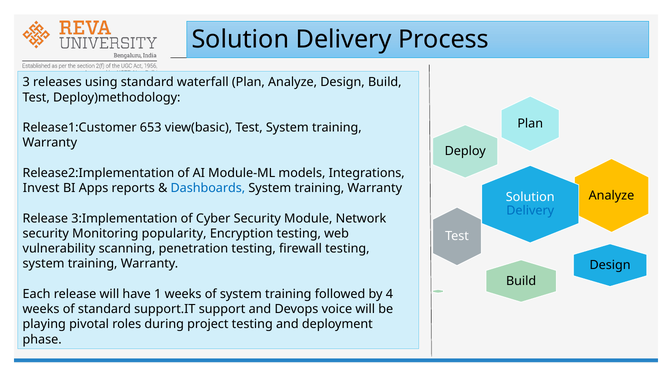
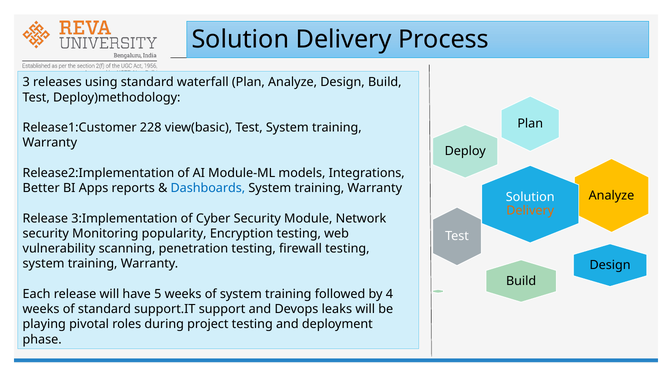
653: 653 -> 228
Invest: Invest -> Better
Delivery at (530, 211) colour: blue -> orange
1: 1 -> 5
voice: voice -> leaks
